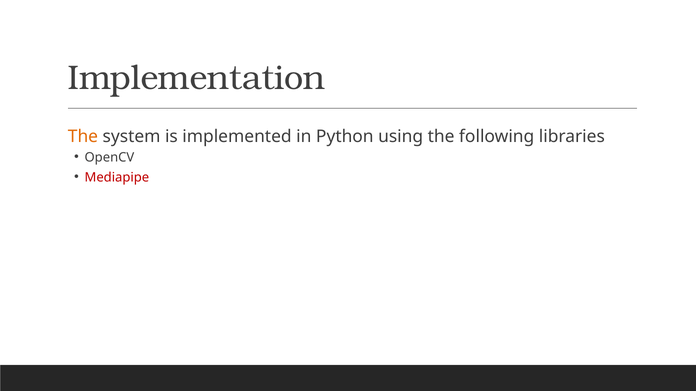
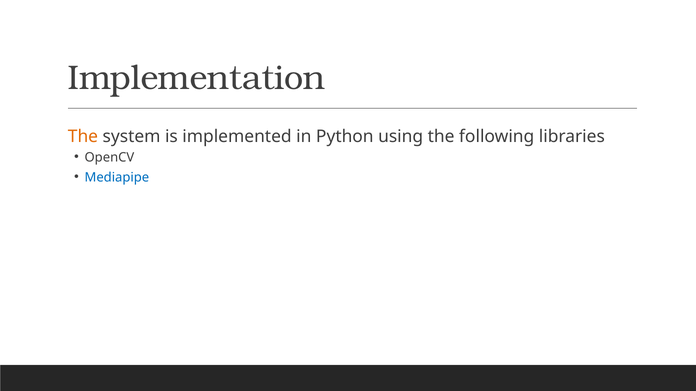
Mediapipe colour: red -> blue
